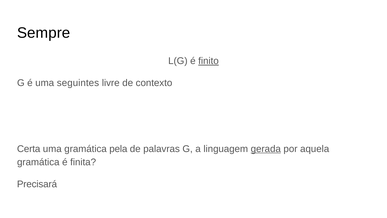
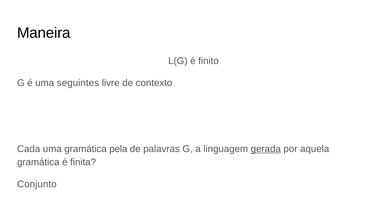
Sempre: Sempre -> Maneira
finito underline: present -> none
Certa: Certa -> Cada
Precisará: Precisará -> Conjunto
